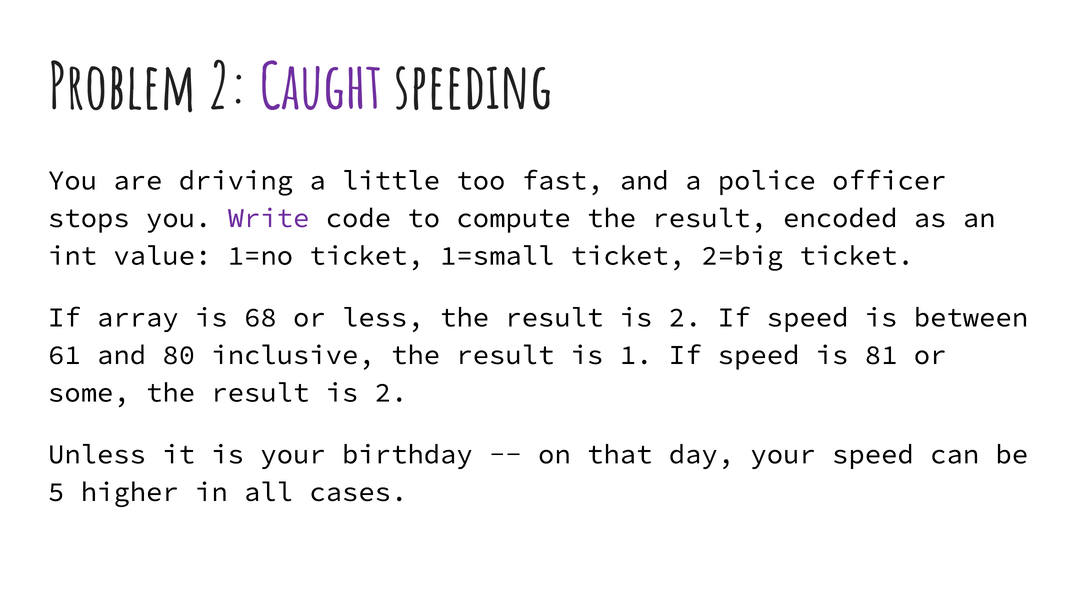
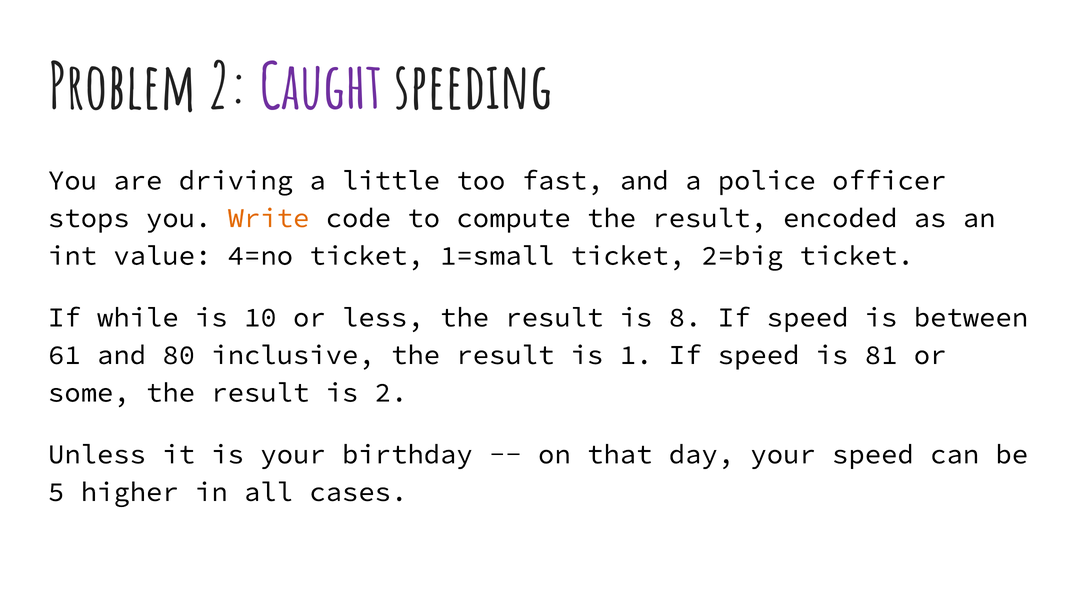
Write colour: purple -> orange
1=no: 1=no -> 4=no
array: array -> while
68: 68 -> 10
2 at (685, 317): 2 -> 8
